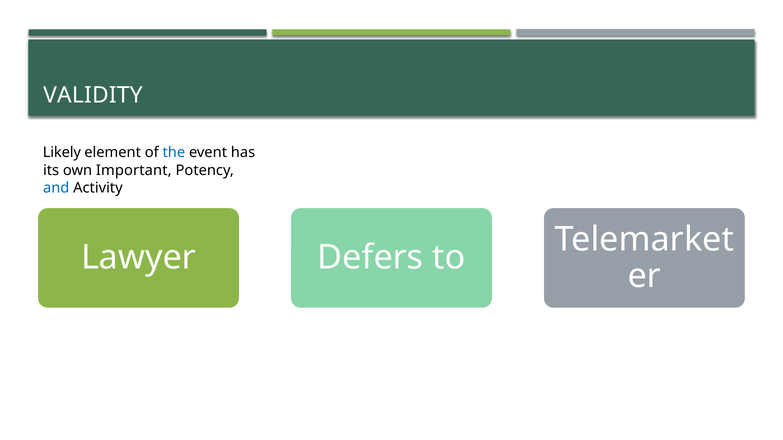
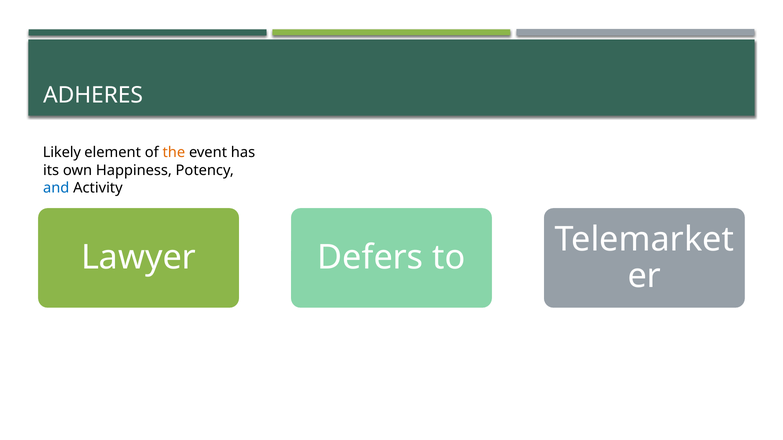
VALIDITY: VALIDITY -> ADHERES
the colour: blue -> orange
Important: Important -> Happiness
